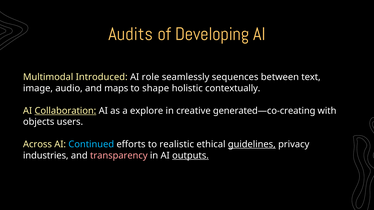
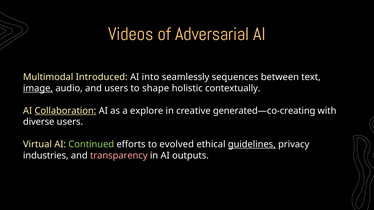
Audits: Audits -> Videos
Developing: Developing -> Adversarial
role: role -> into
image underline: none -> present
and maps: maps -> users
objects: objects -> diverse
Across: Across -> Virtual
Continued colour: light blue -> light green
realistic: realistic -> evolved
outputs underline: present -> none
